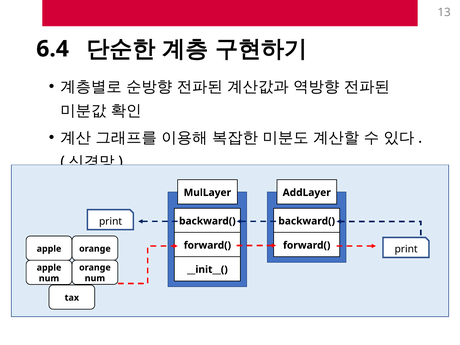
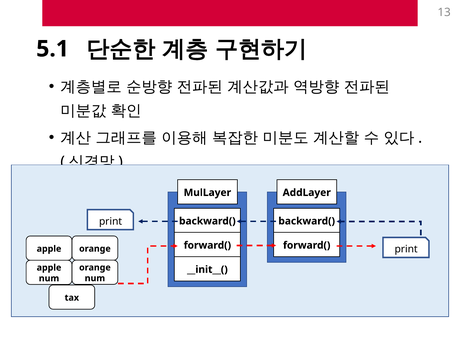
6.4: 6.4 -> 5.1
